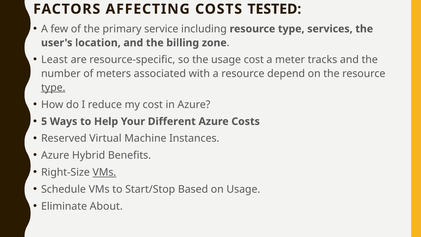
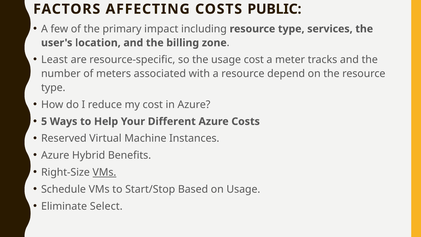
TESTED: TESTED -> PUBLIC
service: service -> impact
type at (53, 87) underline: present -> none
About: About -> Select
